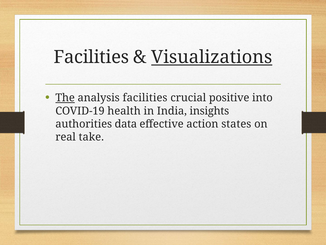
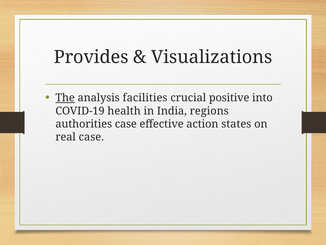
Facilities at (91, 57): Facilities -> Provides
Visualizations underline: present -> none
insights: insights -> regions
authorities data: data -> case
real take: take -> case
